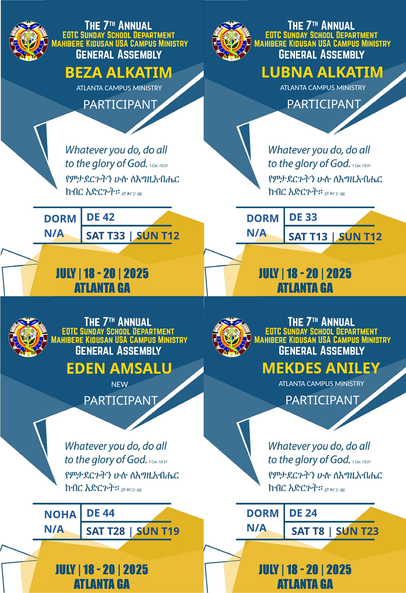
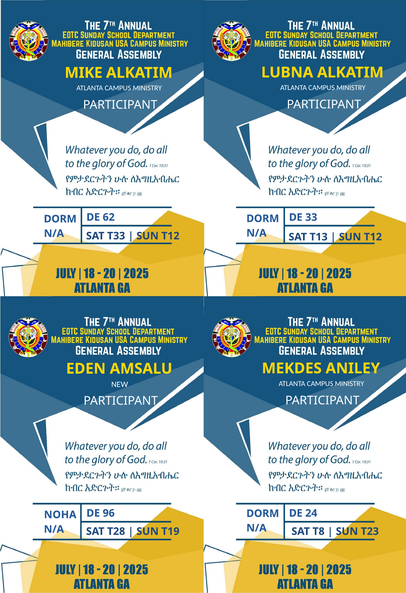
BEZA: BEZA -> MIKE
42: 42 -> 62
44: 44 -> 96
